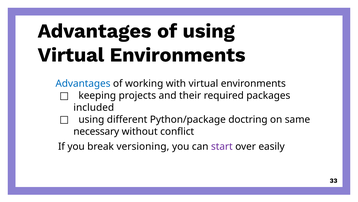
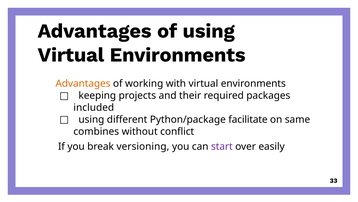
Advantages at (83, 83) colour: blue -> orange
doctring: doctring -> facilitate
necessary: necessary -> combines
